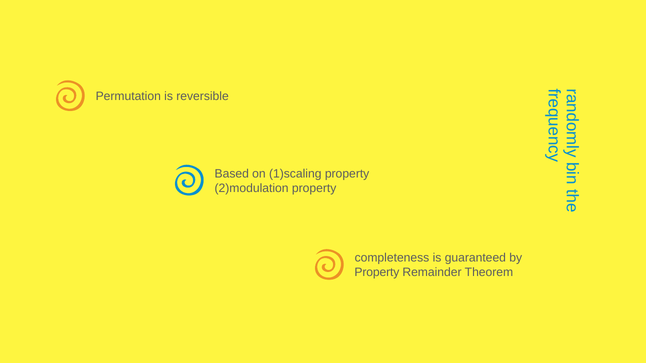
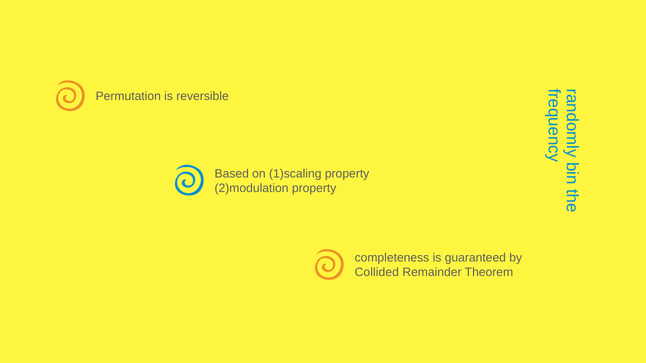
Property at (377, 273): Property -> Collided
